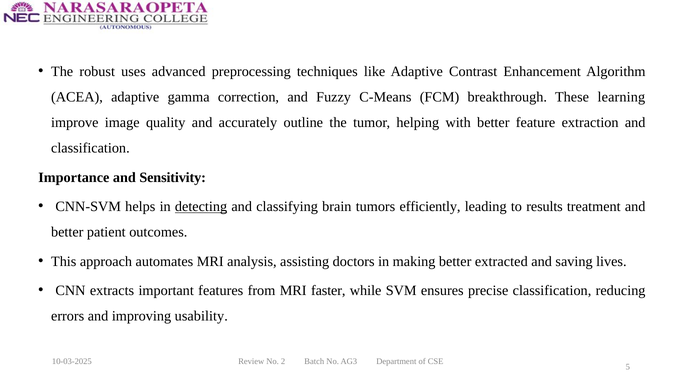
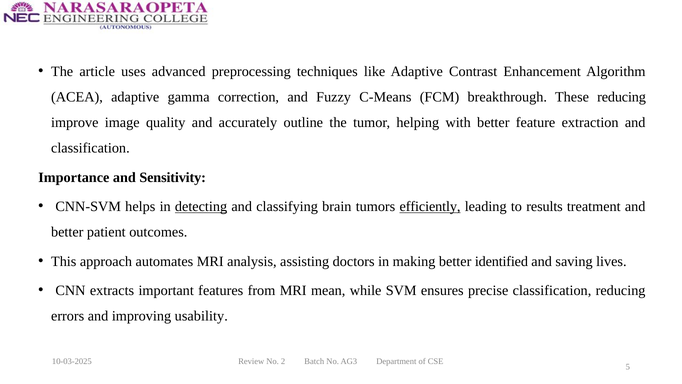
robust: robust -> article
These learning: learning -> reducing
efficiently underline: none -> present
extracted: extracted -> identified
faster: faster -> mean
